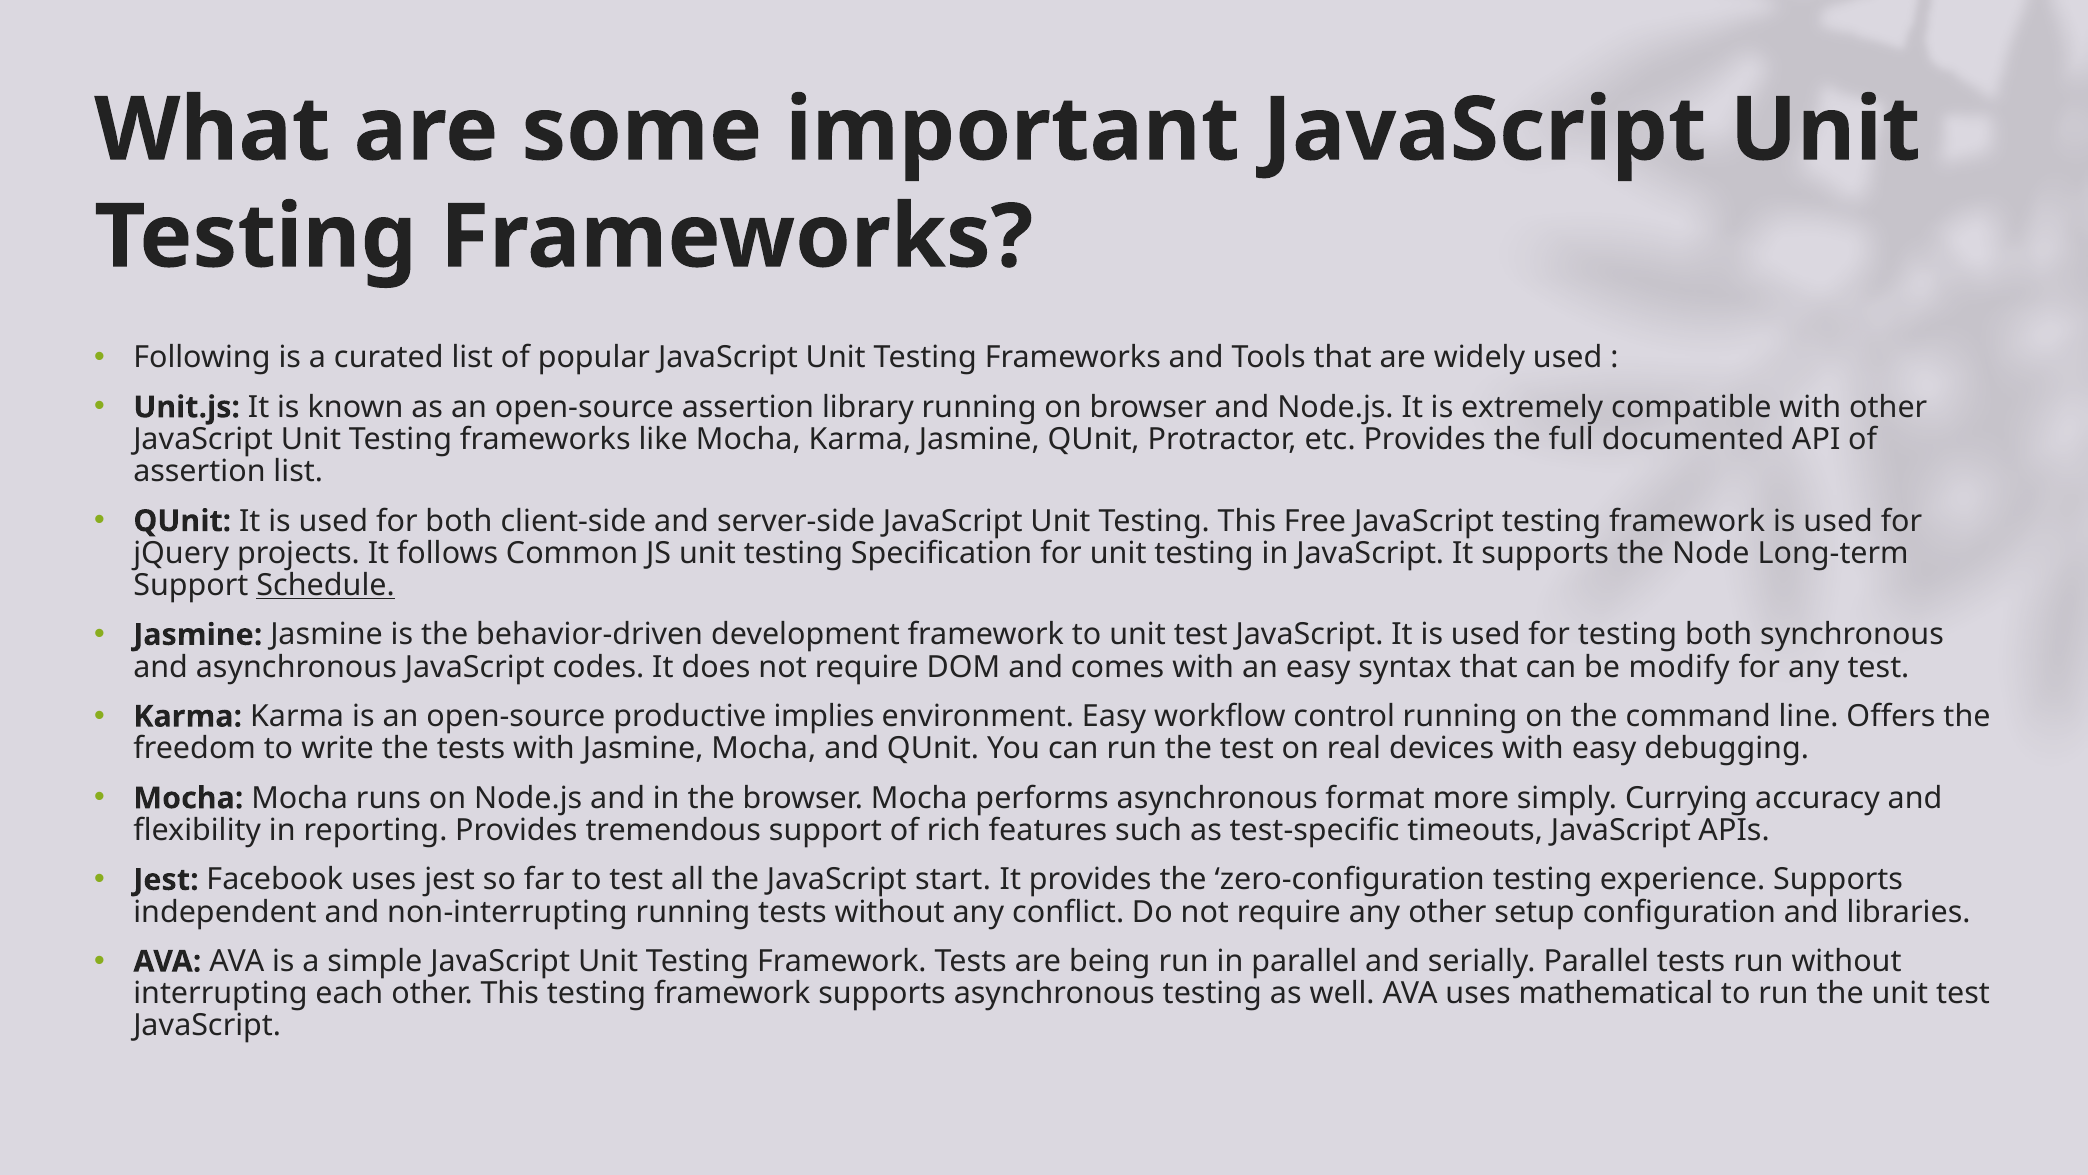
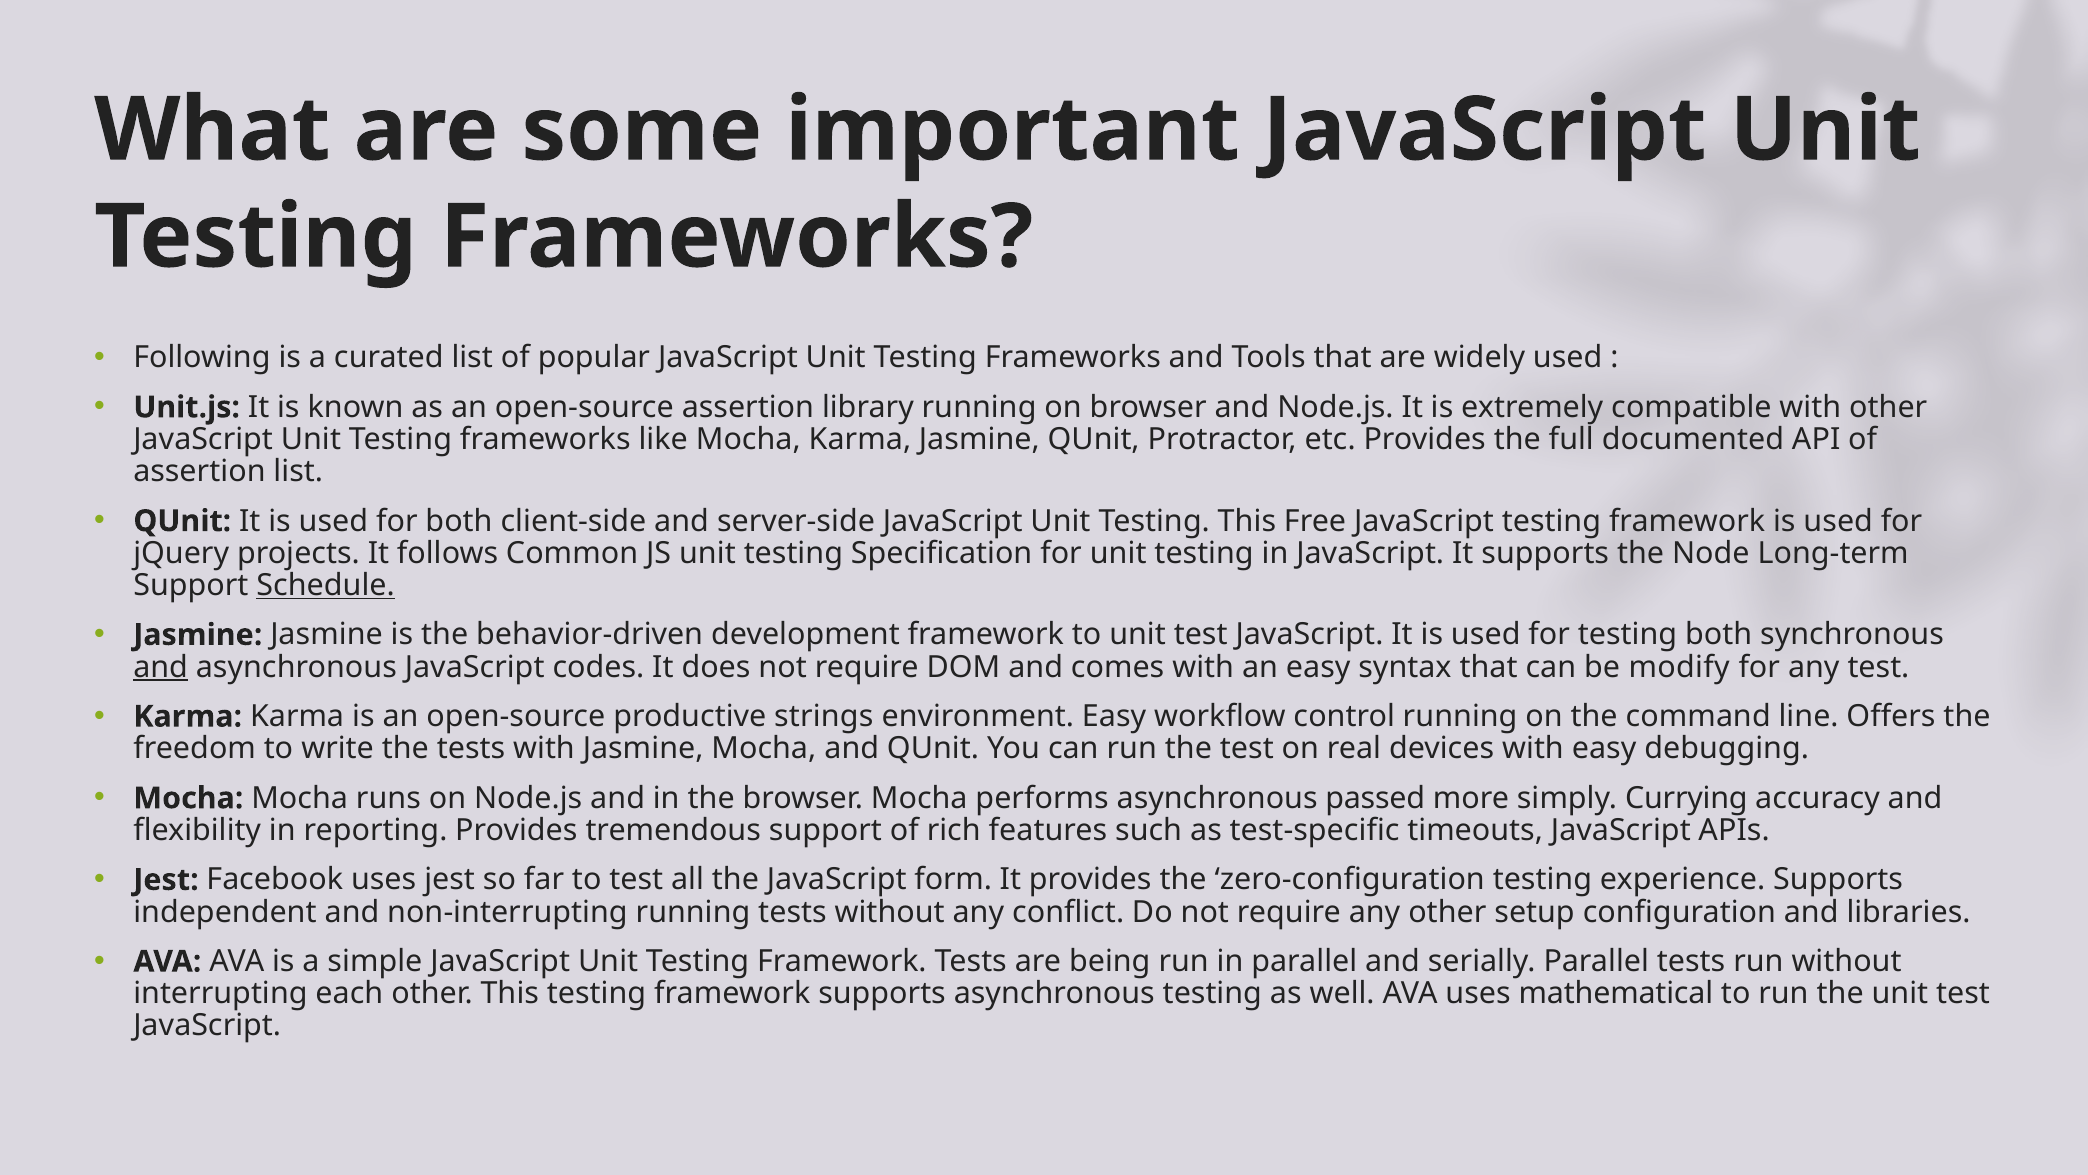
and at (161, 667) underline: none -> present
implies: implies -> strings
format: format -> passed
start: start -> form
